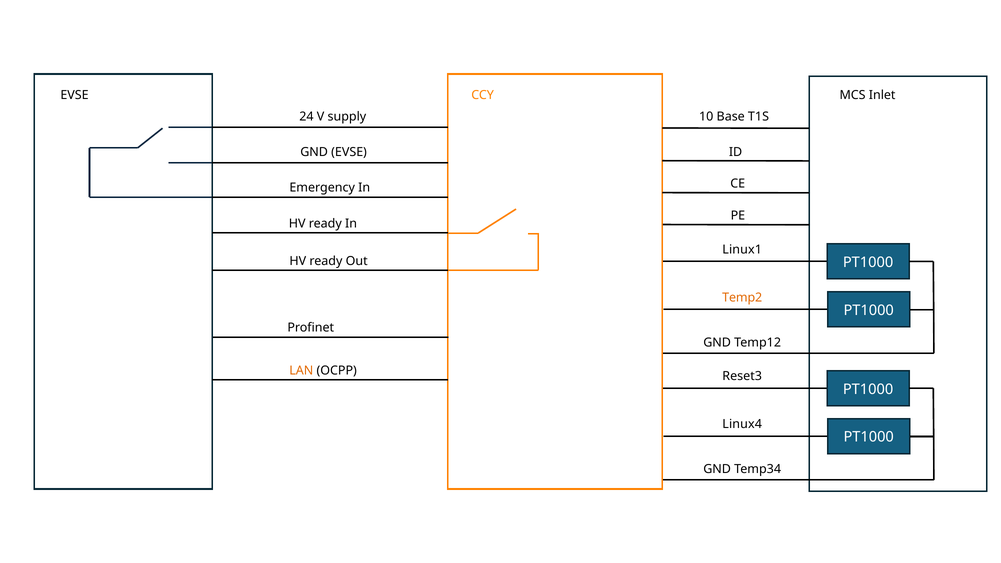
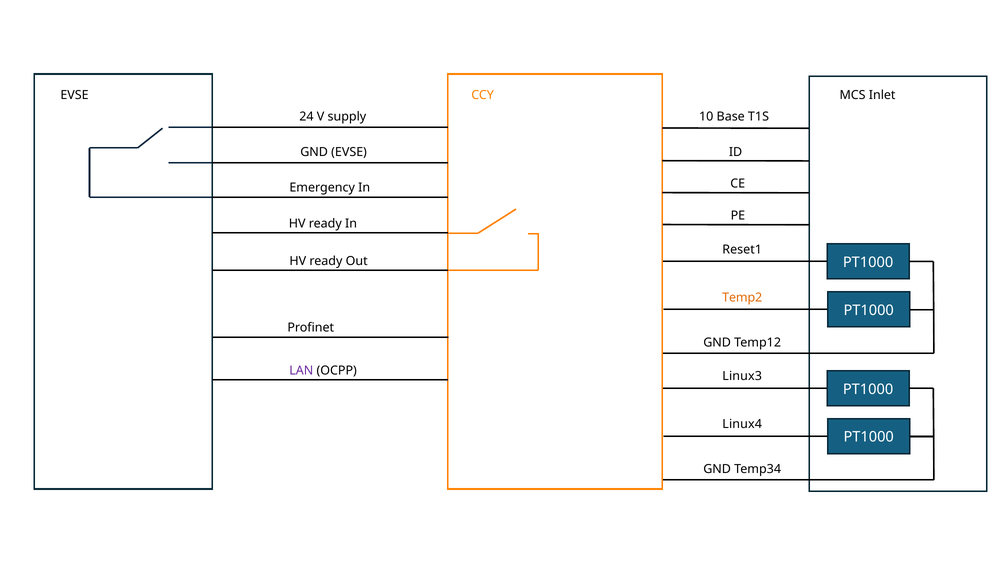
Linux1: Linux1 -> Reset1
LAN colour: orange -> purple
Reset3: Reset3 -> Linux3
